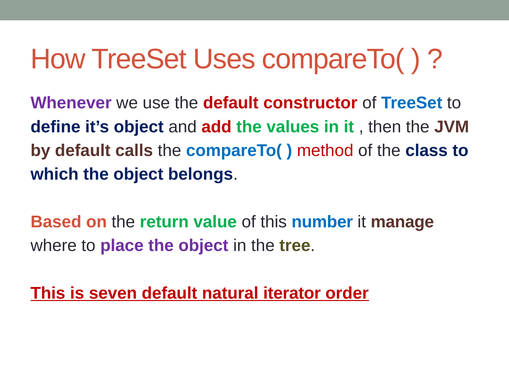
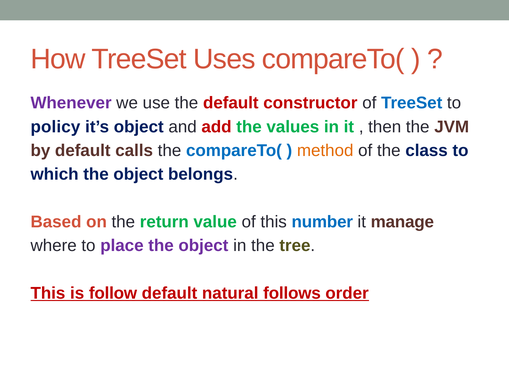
define: define -> policy
method colour: red -> orange
seven: seven -> follow
iterator: iterator -> follows
